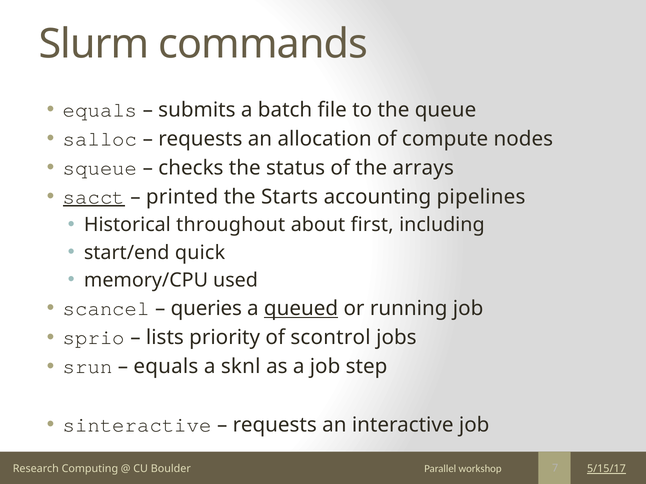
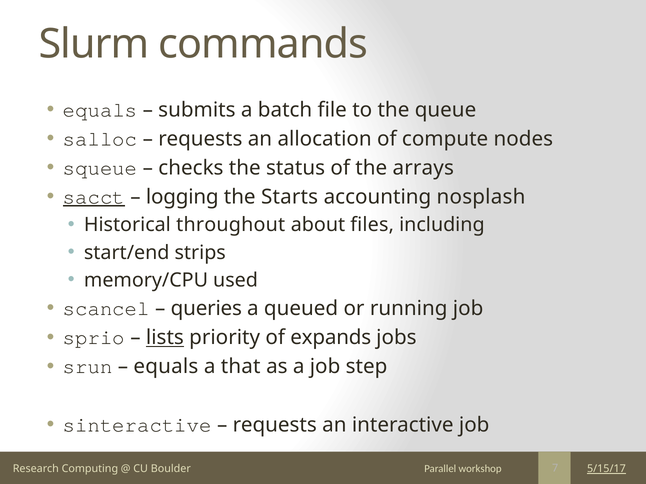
printed: printed -> logging
pipelines: pipelines -> nosplash
first: first -> files
quick: quick -> strips
queued underline: present -> none
lists underline: none -> present
scontrol: scontrol -> expands
sknl: sknl -> that
